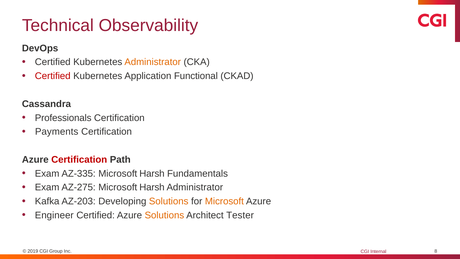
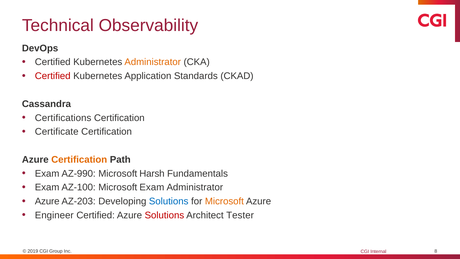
Functional: Functional -> Standards
Professionals: Professionals -> Certifications
Payments: Payments -> Certificate
Certification at (79, 159) colour: red -> orange
AZ-335: AZ-335 -> AZ-990
AZ-275: AZ-275 -> AZ-100
Harsh at (152, 187): Harsh -> Exam
Kafka at (47, 201): Kafka -> Azure
Solutions at (169, 201) colour: orange -> blue
Solutions at (164, 215) colour: orange -> red
